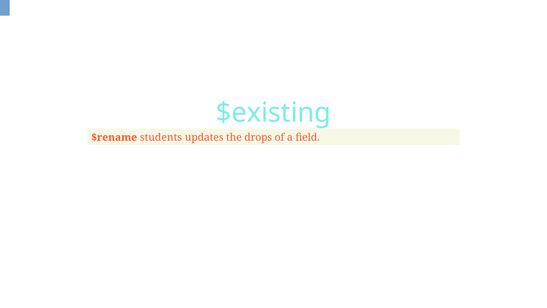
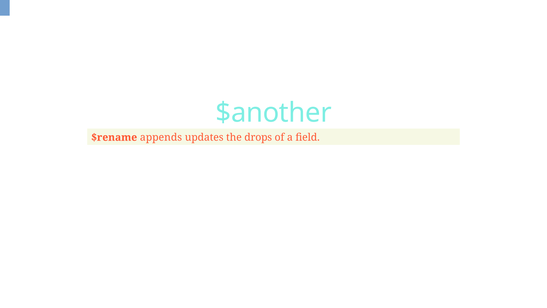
$existing: $existing -> $another
students: students -> appends
